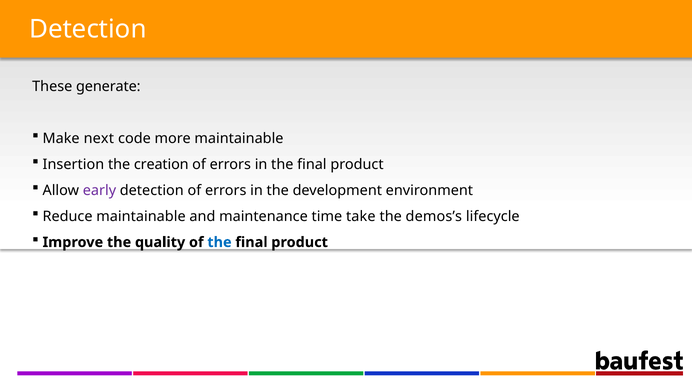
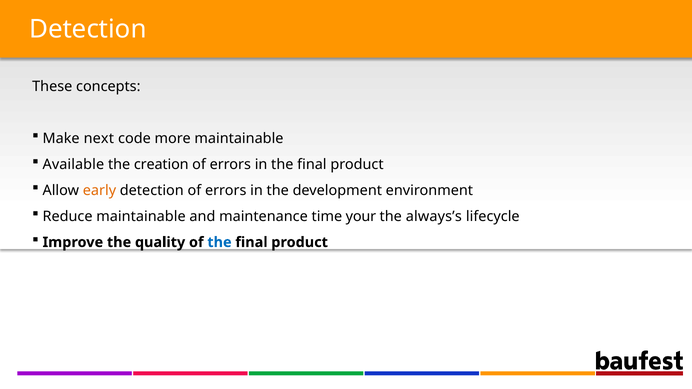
generate: generate -> concepts
Insertion: Insertion -> Available
early colour: purple -> orange
take: take -> your
demos’s: demos’s -> always’s
